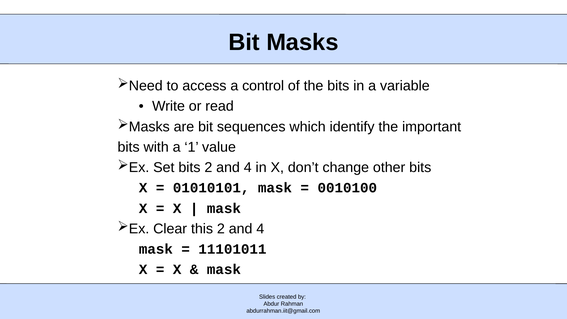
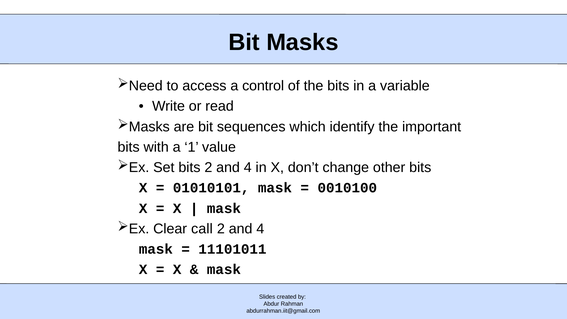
this: this -> call
